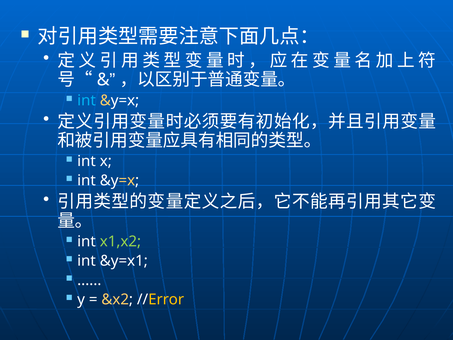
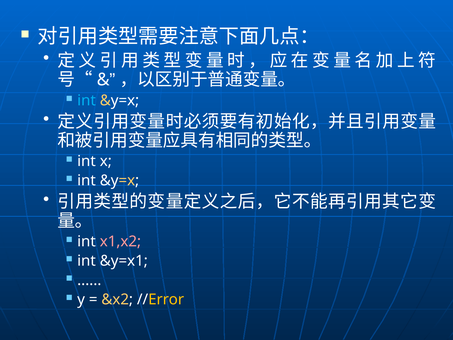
x1,x2 colour: light green -> pink
